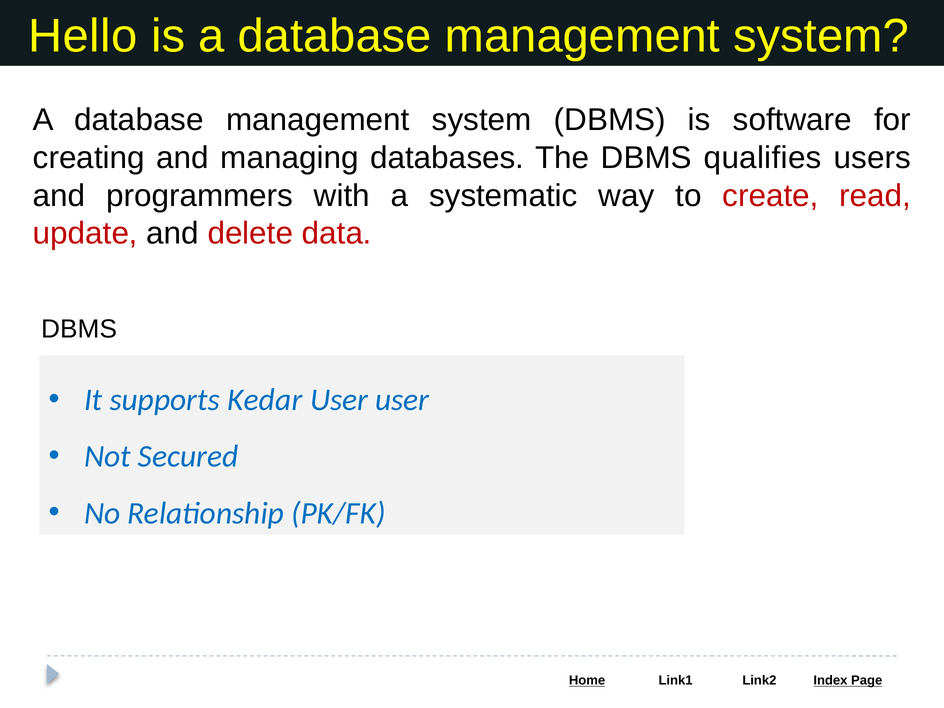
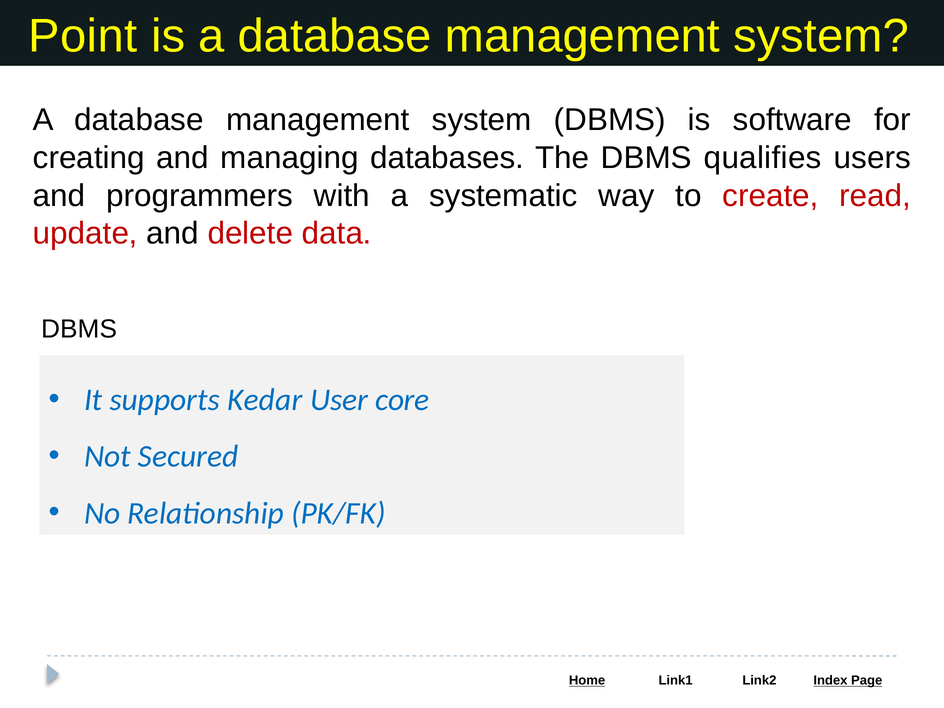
Hello: Hello -> Point
User user: user -> core
